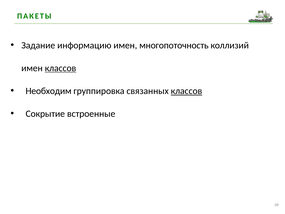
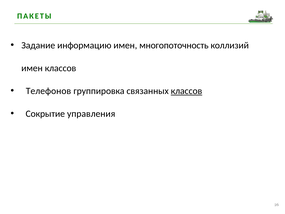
классов at (61, 68) underline: present -> none
Необходим: Необходим -> Телефонов
встроенные: встроенные -> управления
